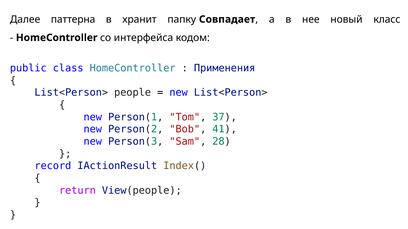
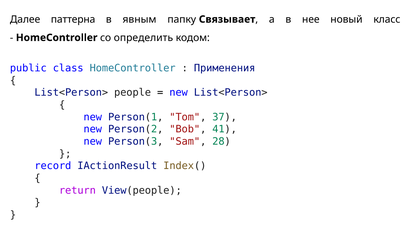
хранит: хранит -> явным
Совпадает: Совпадает -> Связывает
интерфейса: интерфейса -> определить
